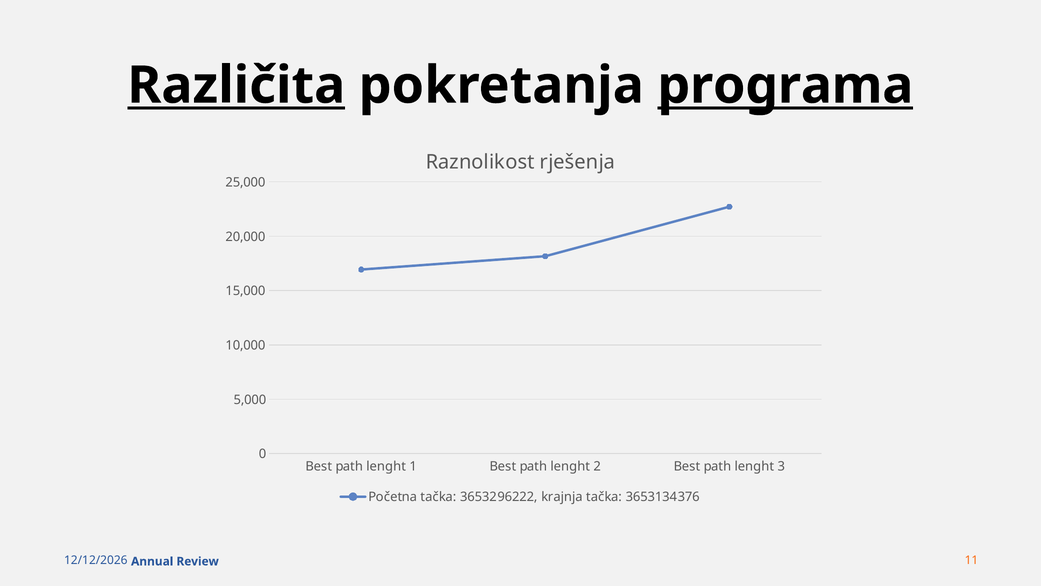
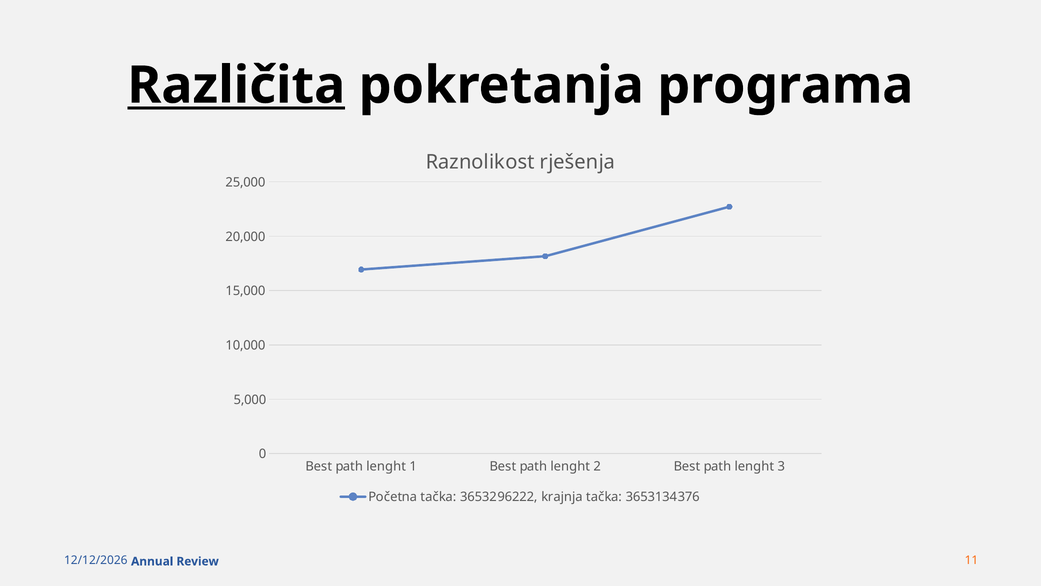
programa underline: present -> none
